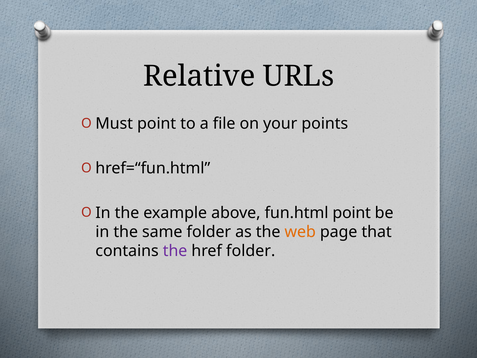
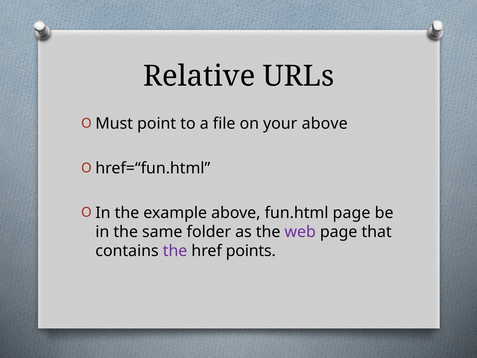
your points: points -> above
fun.html point: point -> page
web colour: orange -> purple
href folder: folder -> points
